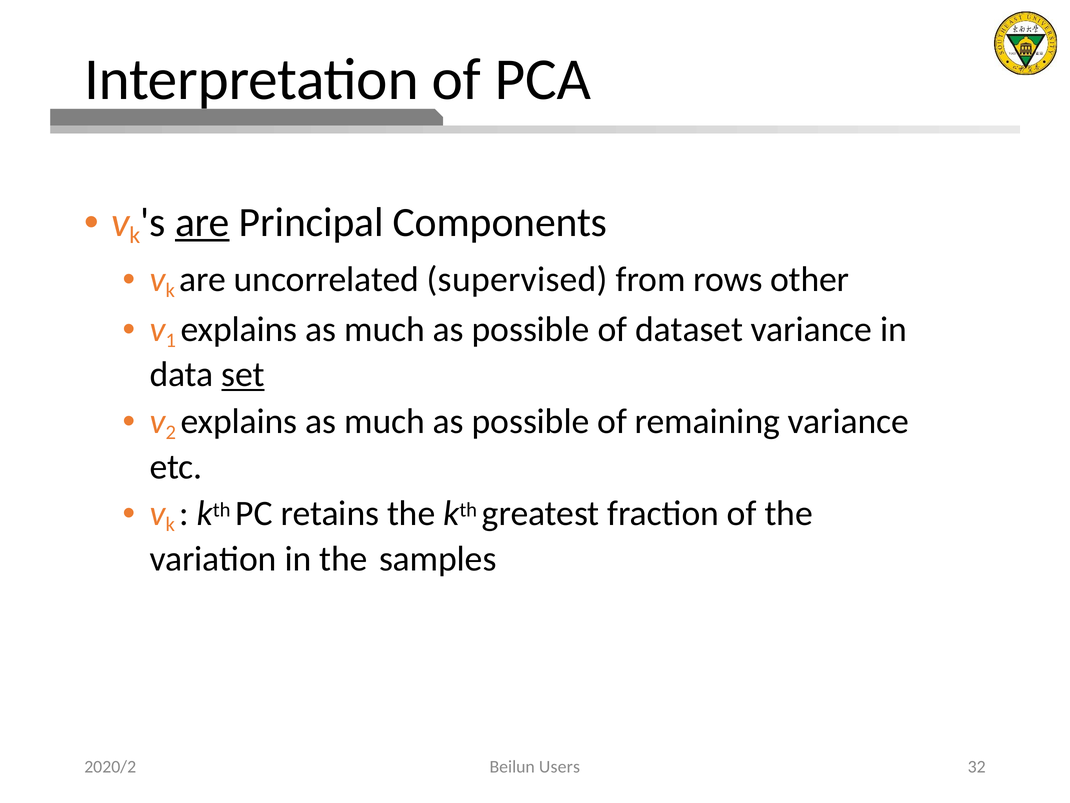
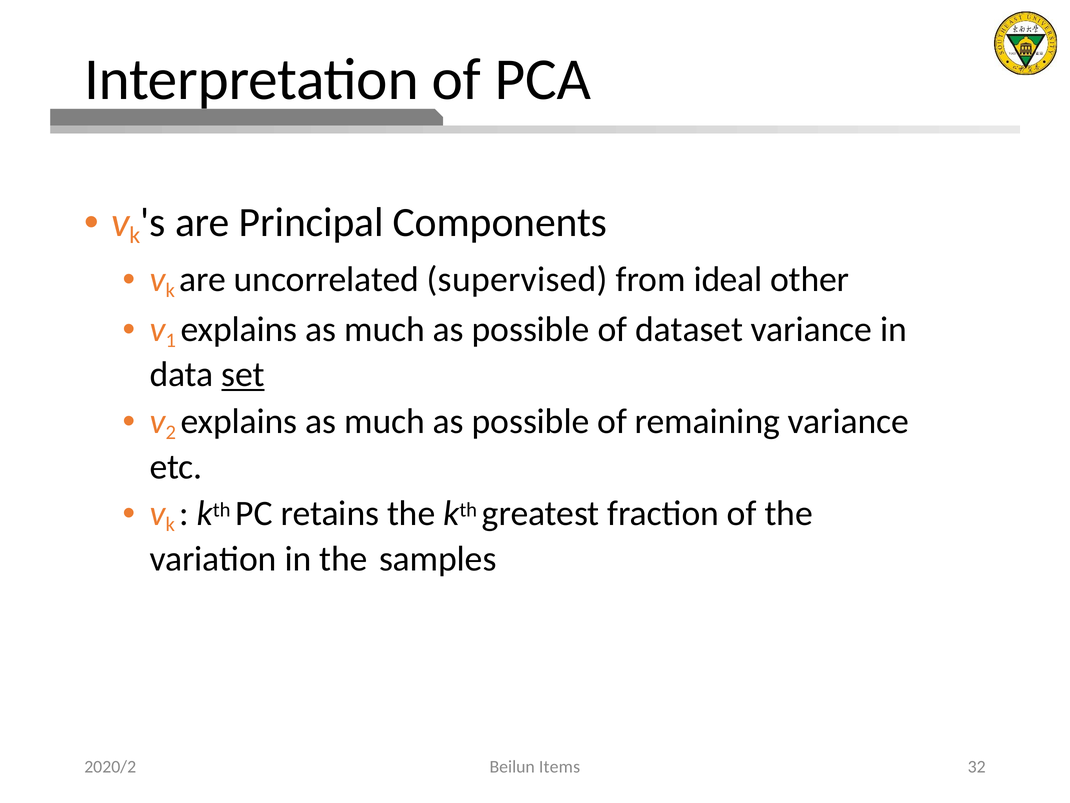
are at (202, 222) underline: present -> none
rows: rows -> ideal
Users: Users -> Items
